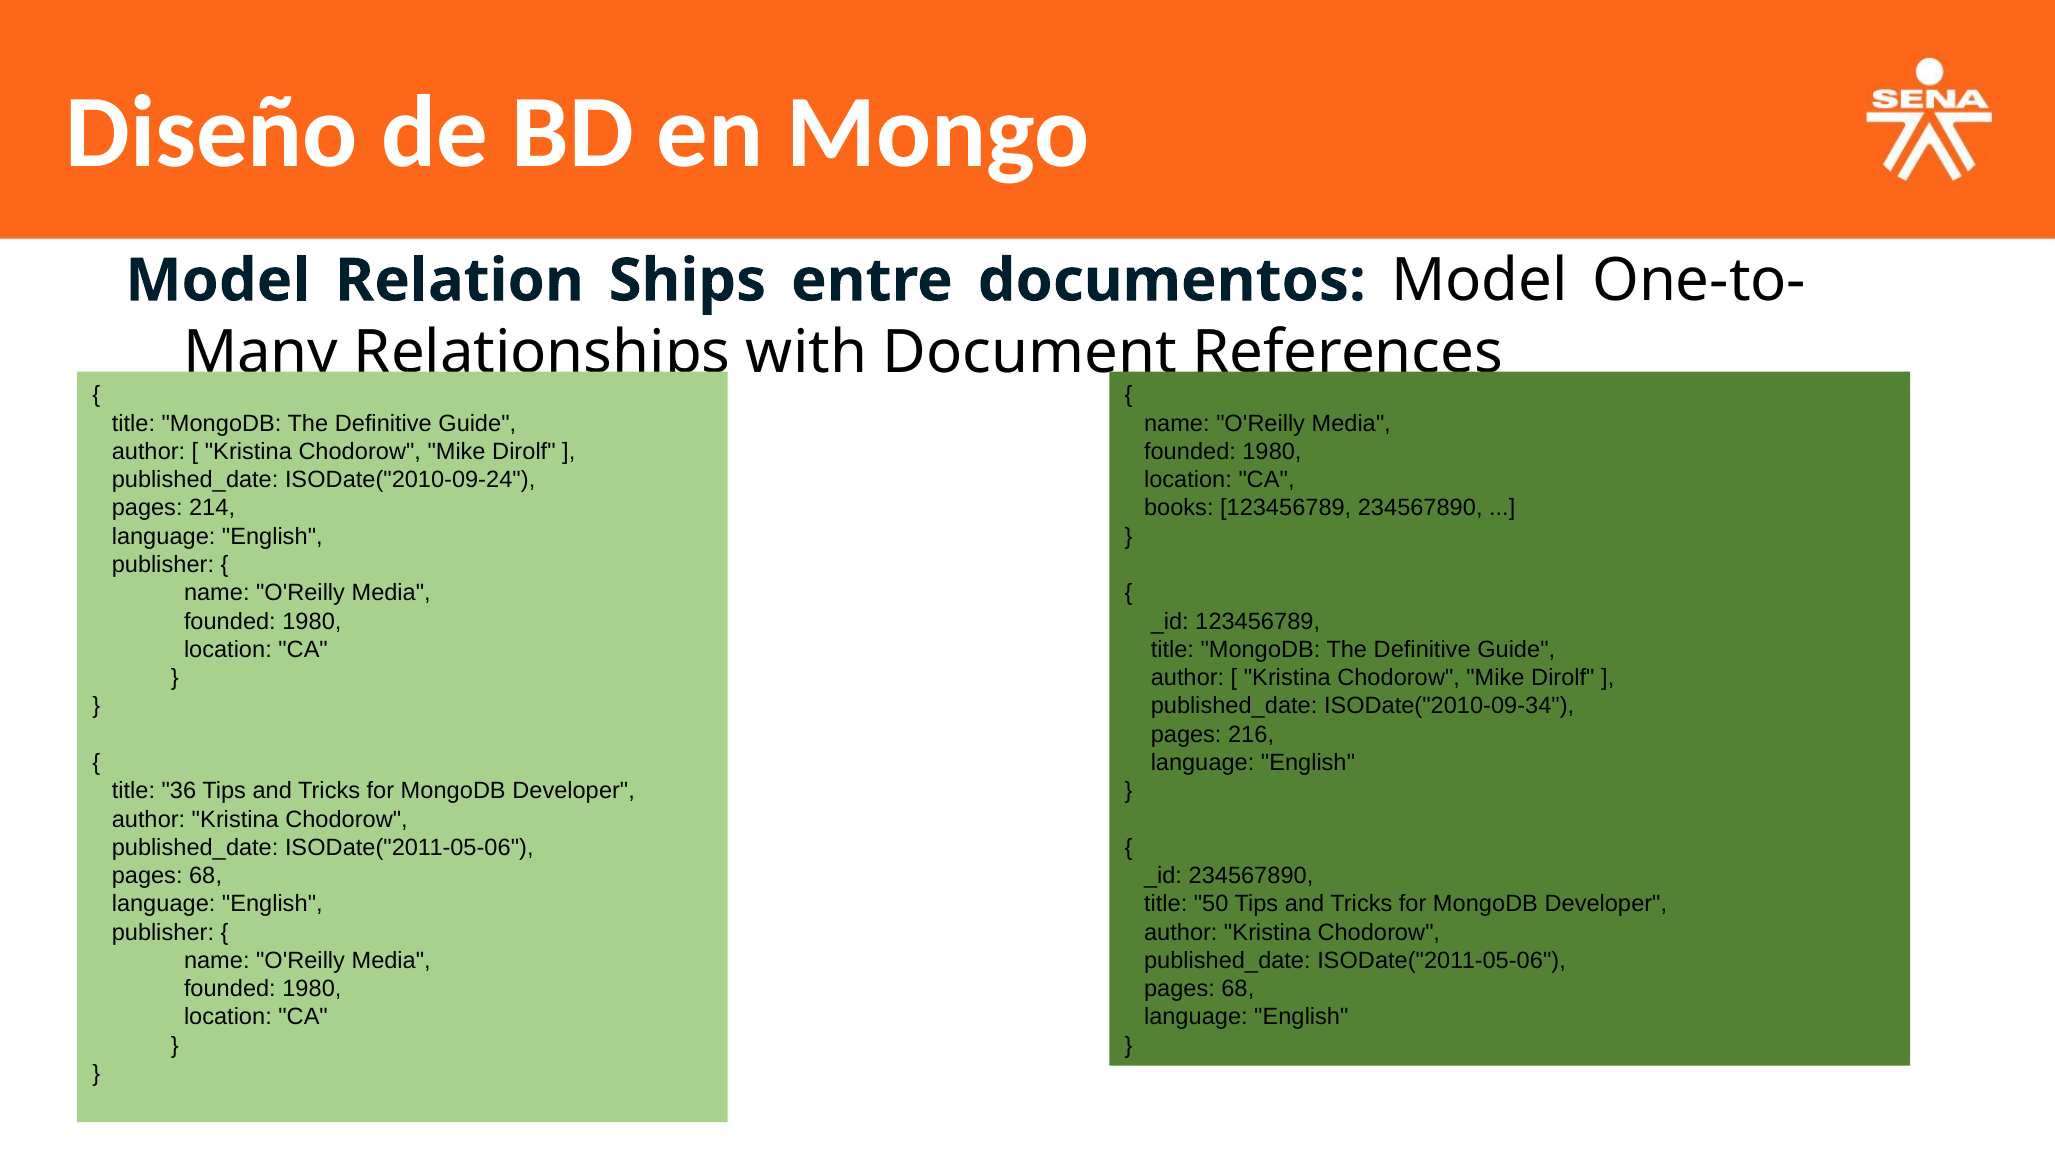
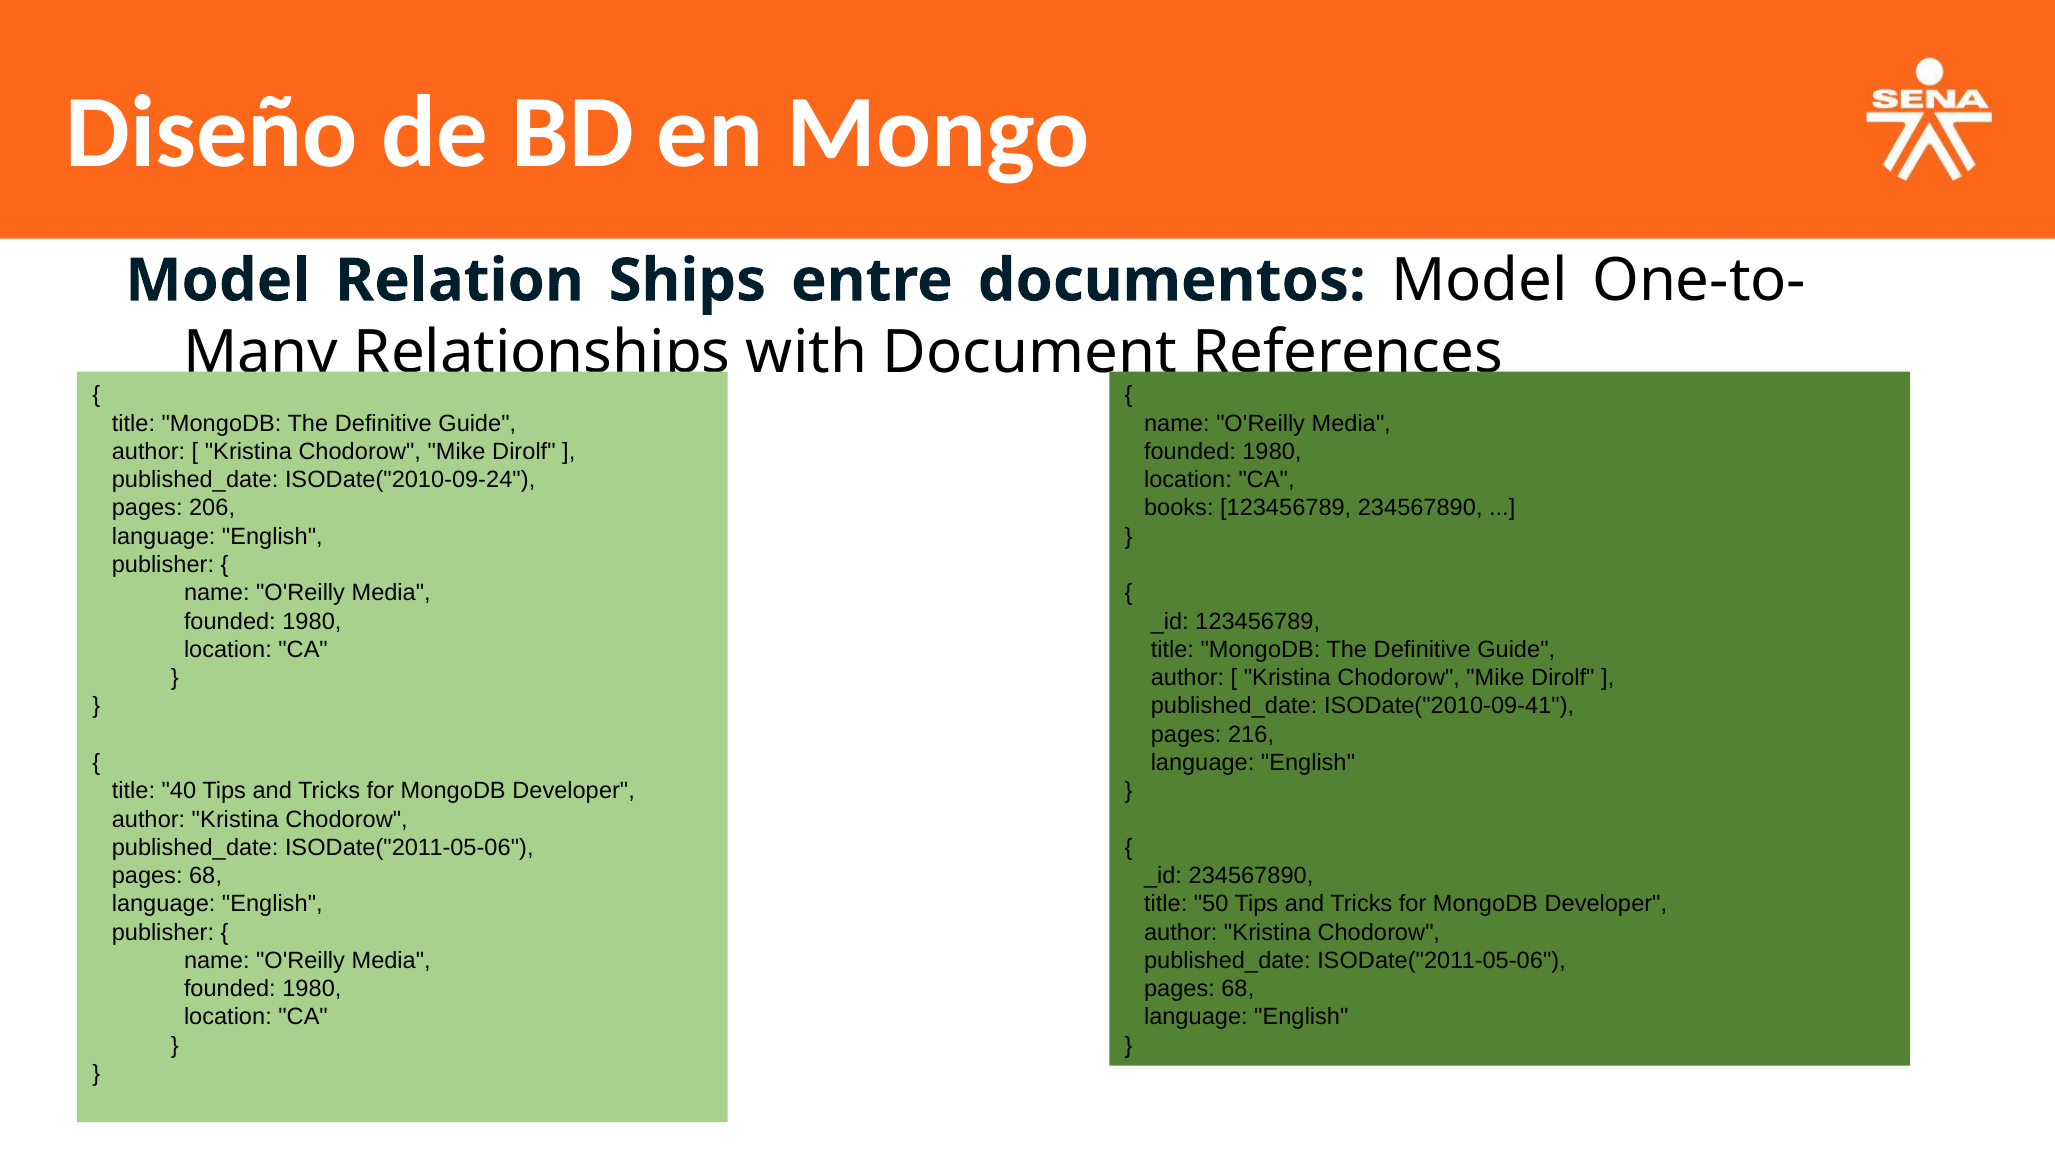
214: 214 -> 206
ISODate("2010-09-34: ISODate("2010-09-34 -> ISODate("2010-09-41
36: 36 -> 40
